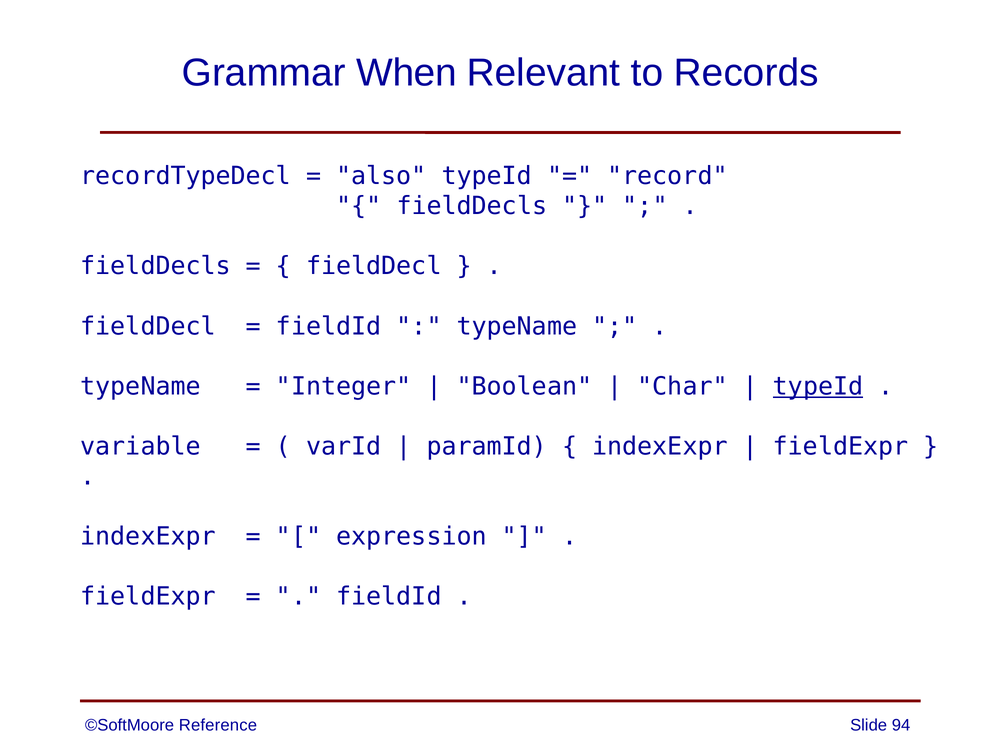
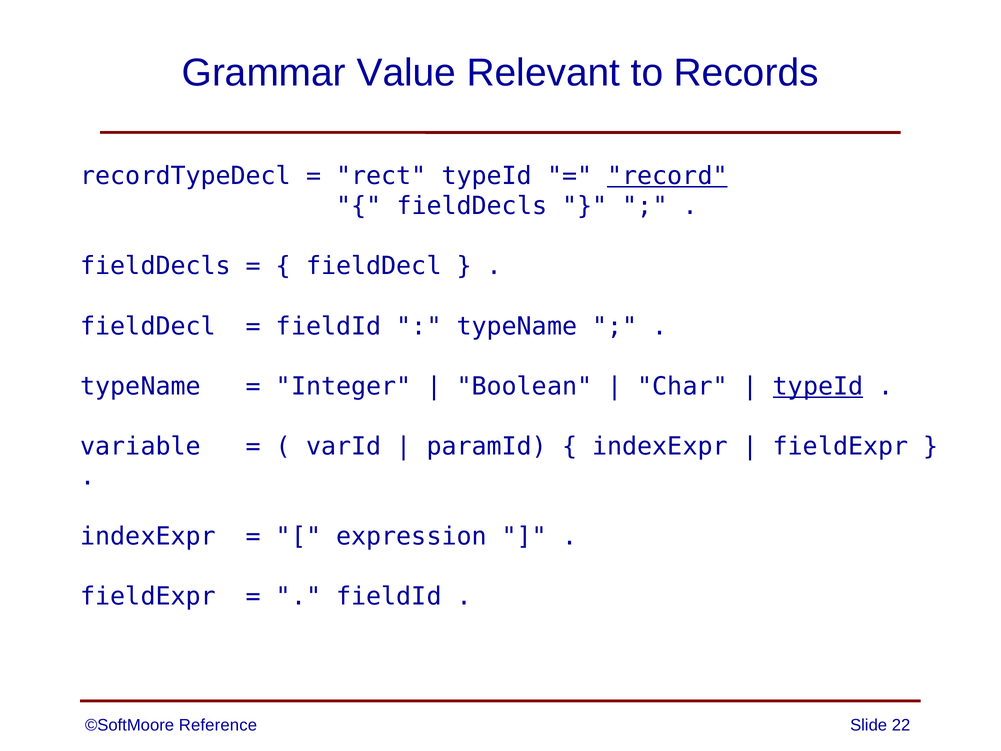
When: When -> Value
also: also -> rect
record underline: none -> present
94: 94 -> 22
